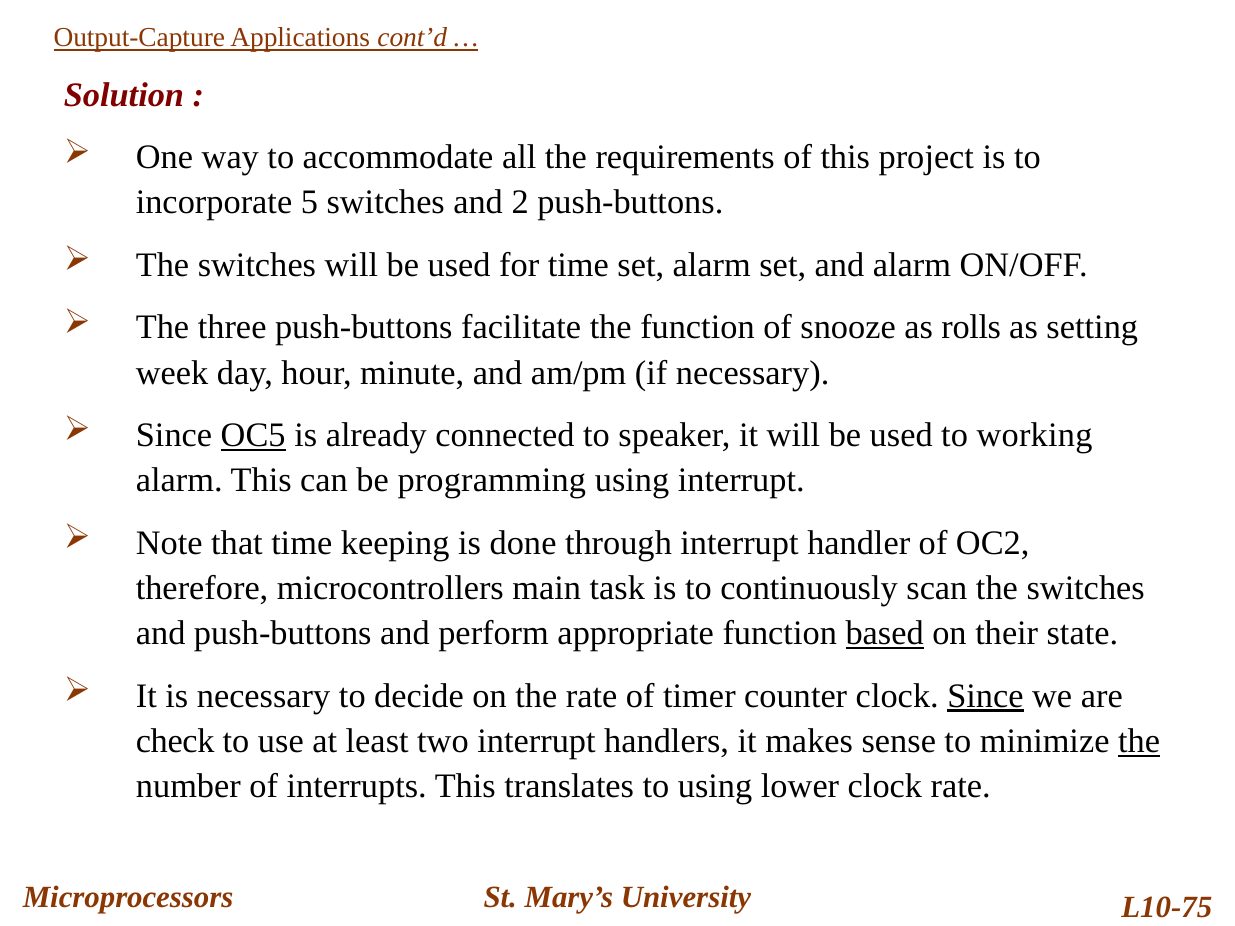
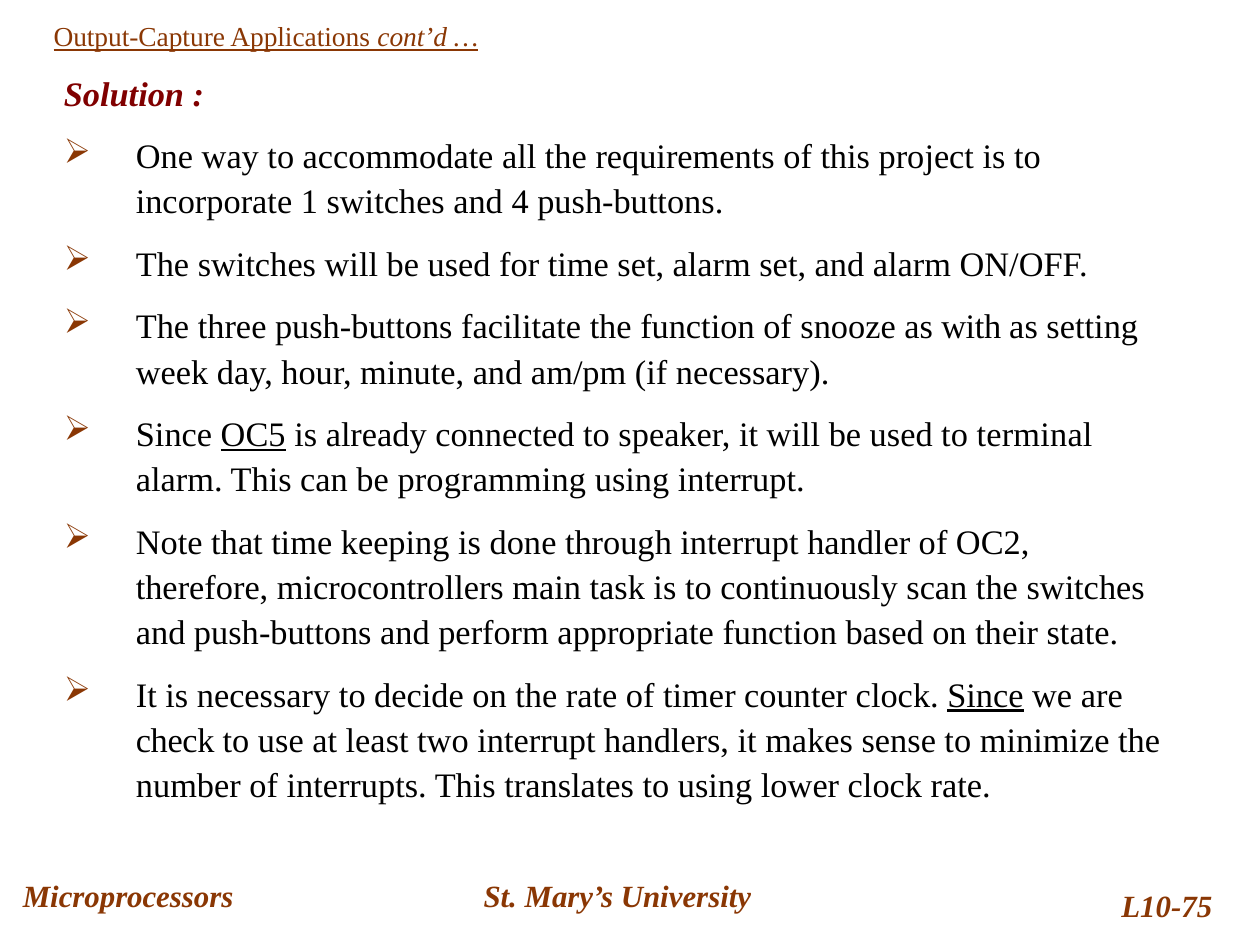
5: 5 -> 1
2: 2 -> 4
rolls: rolls -> with
working: working -> terminal
based underline: present -> none
the at (1139, 741) underline: present -> none
